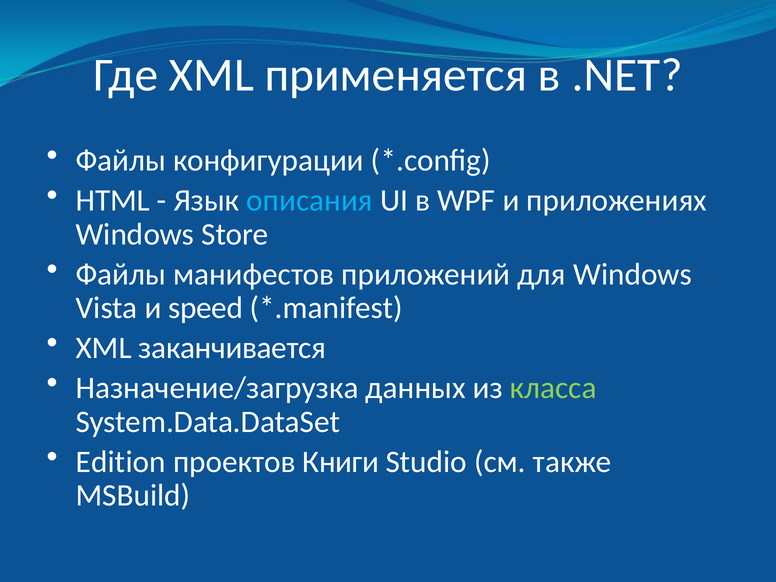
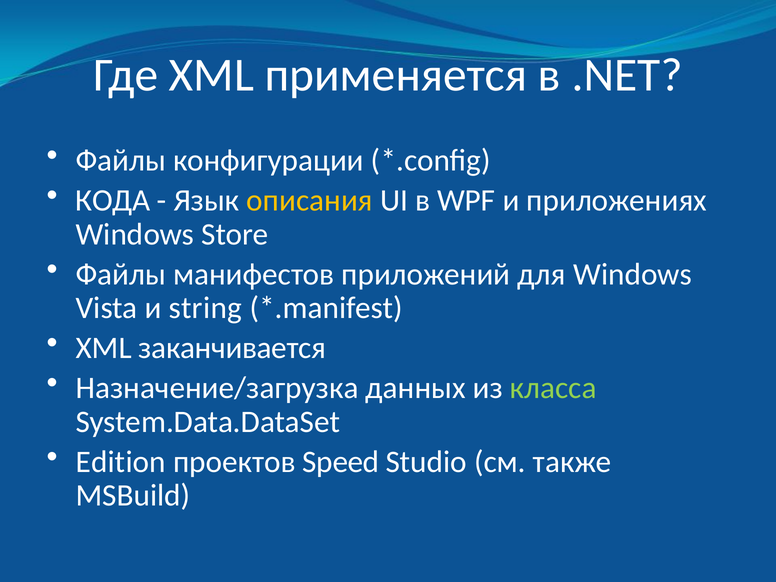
HTML: HTML -> КОДА
описания colour: light blue -> yellow
speed: speed -> string
Книги: Книги -> Speed
